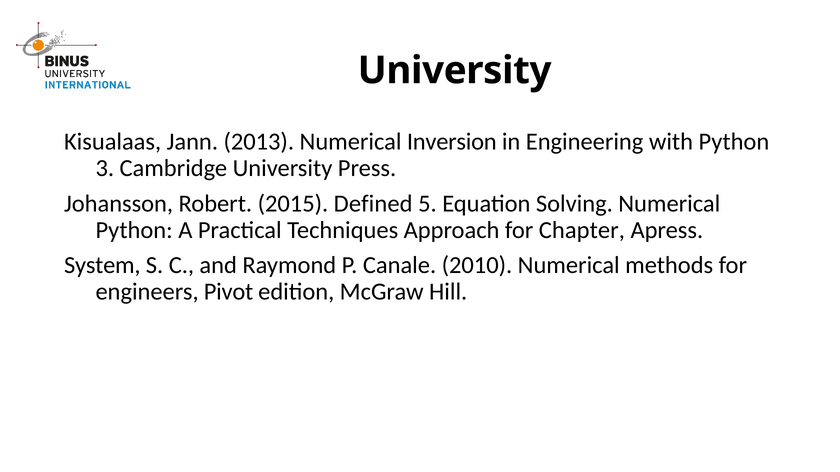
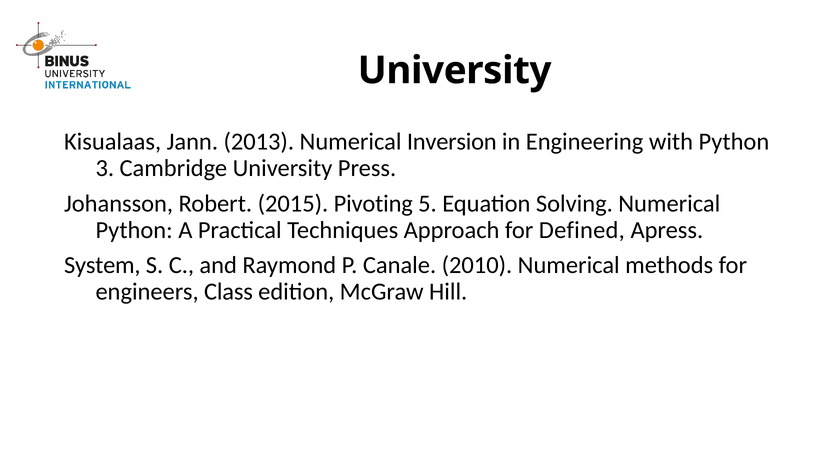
Defined: Defined -> Pivoting
Chapter: Chapter -> Defined
Pivot: Pivot -> Class
